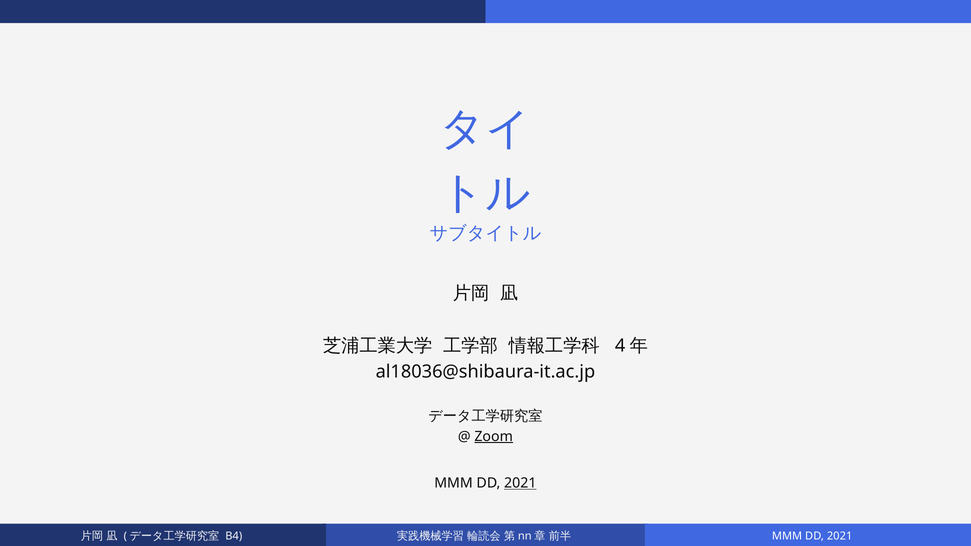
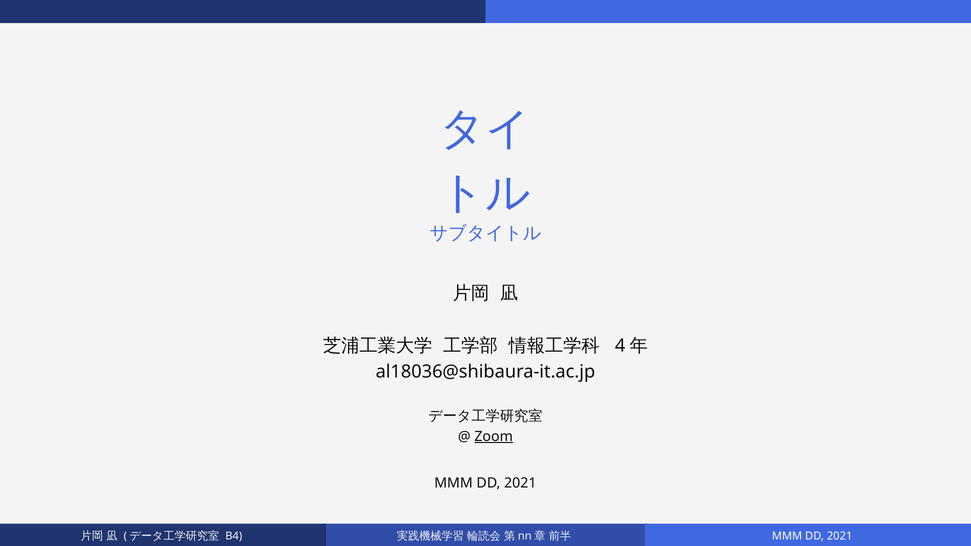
2021 at (520, 483) underline: present -> none
